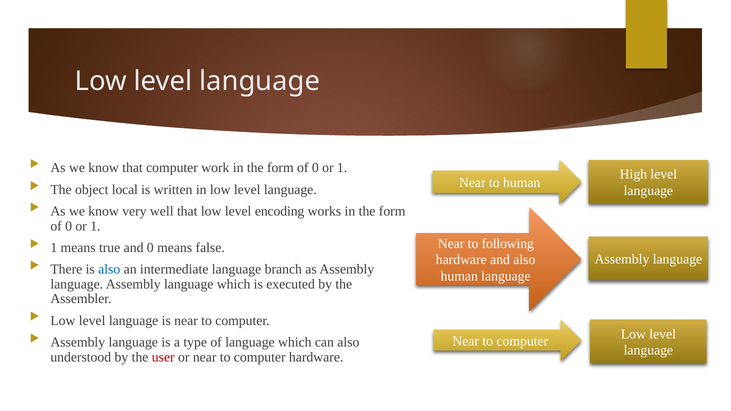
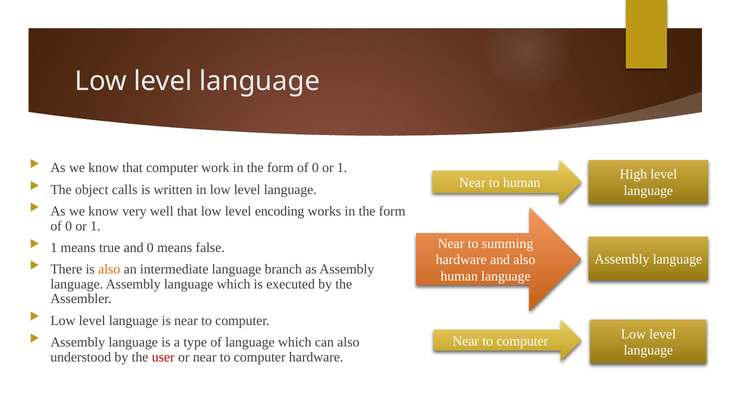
local: local -> calls
following: following -> summing
also at (109, 269) colour: blue -> orange
